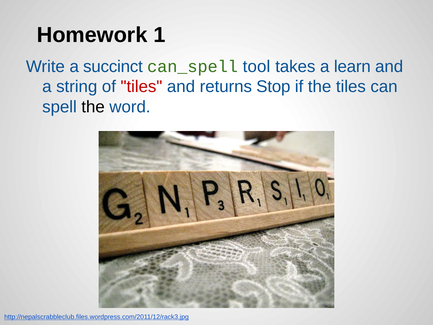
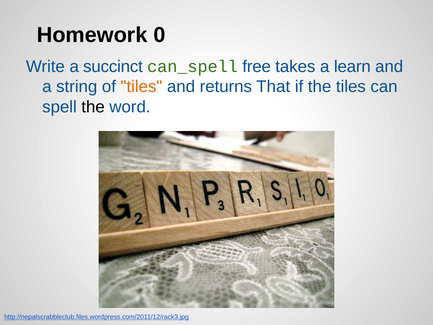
1: 1 -> 0
tool: tool -> free
tiles at (141, 87) colour: red -> orange
Stop: Stop -> That
